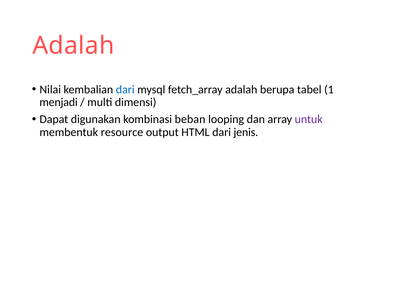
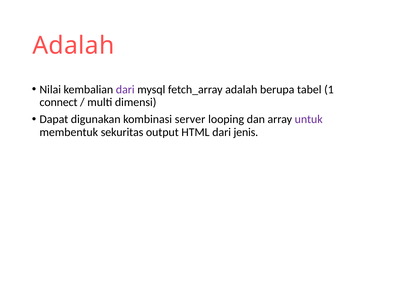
dari at (125, 89) colour: blue -> purple
menjadi: menjadi -> connect
beban: beban -> server
resource: resource -> sekuritas
